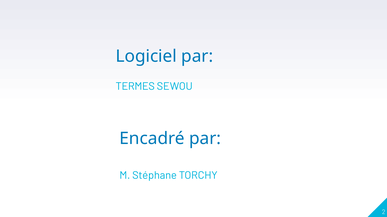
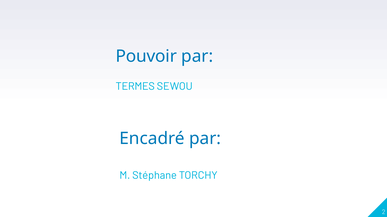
Logiciel: Logiciel -> Pouvoir
